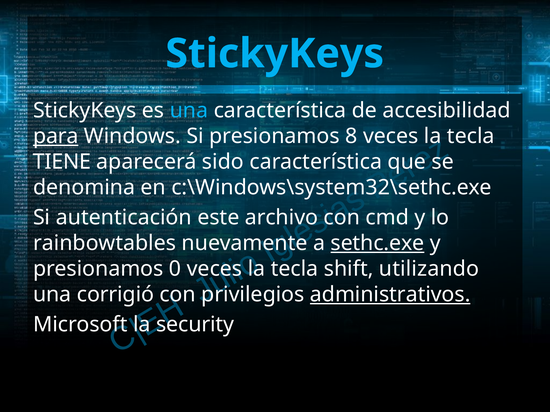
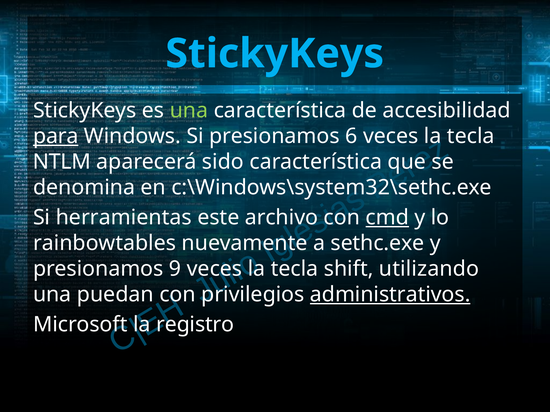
una at (189, 111) colour: light blue -> light green
8: 8 -> 6
TIENE: TIENE -> NTLM
autenticación: autenticación -> herramientas
cmd underline: none -> present
sethc.exe underline: present -> none
0: 0 -> 9
corrigió: corrigió -> puedan
security: security -> registro
